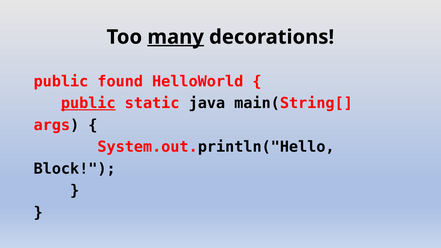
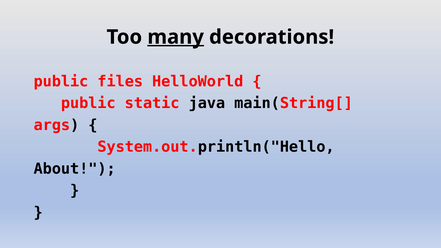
found: found -> files
public at (88, 103) underline: present -> none
Block: Block -> About
